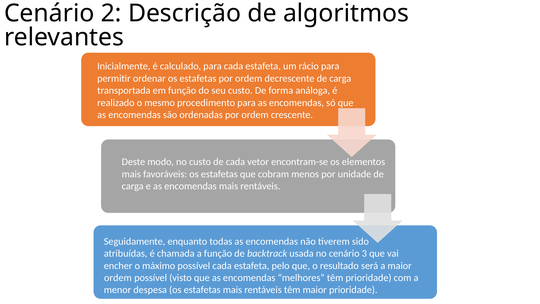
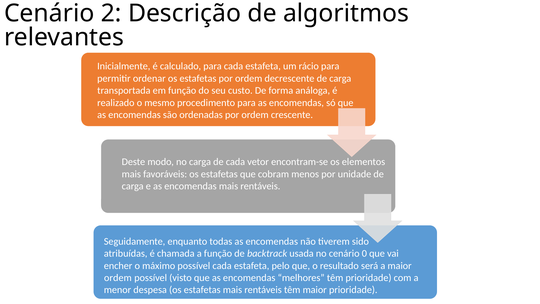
no custo: custo -> carga
3: 3 -> 0
